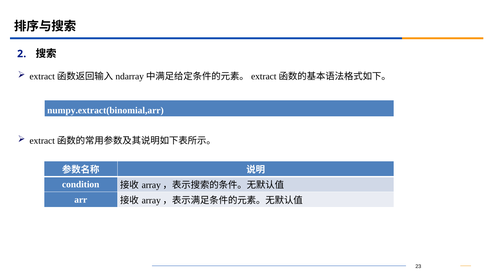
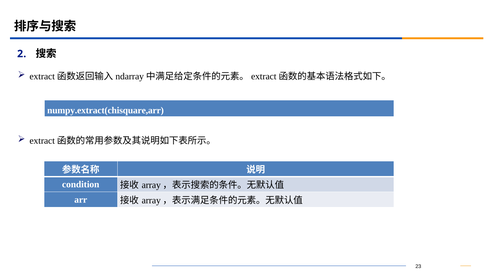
numpy.extract(binomial,arr: numpy.extract(binomial,arr -> numpy.extract(chisquare,arr
